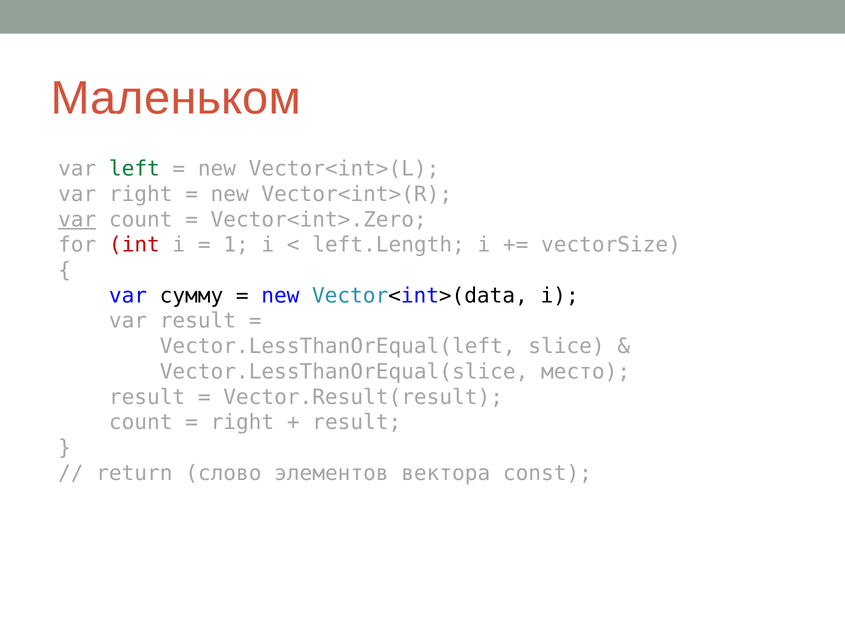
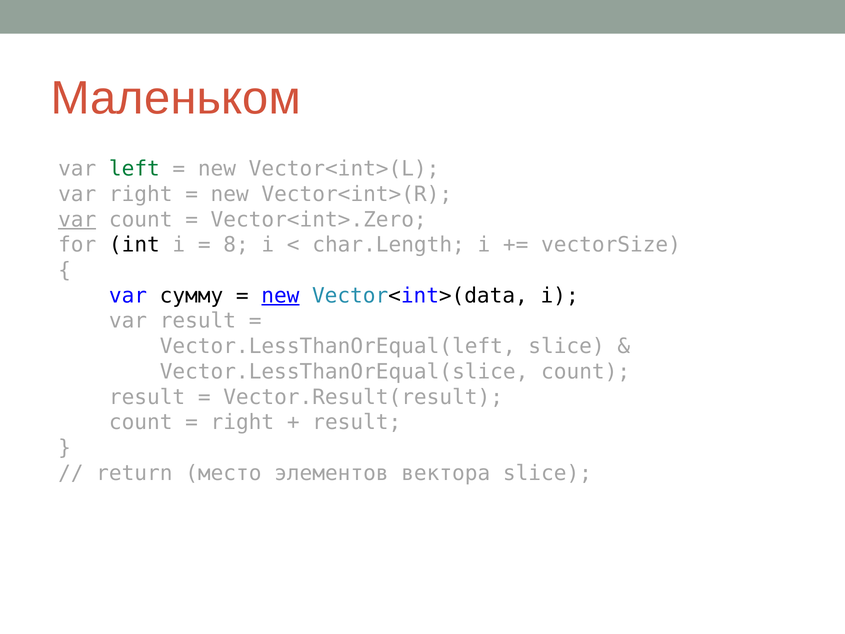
int colour: red -> black
1: 1 -> 8
left.Length: left.Length -> char.Length
new at (280, 296) underline: none -> present
Vector.LessThanOrEqual(slice место: место -> count
слово: слово -> место
вектора const: const -> slice
